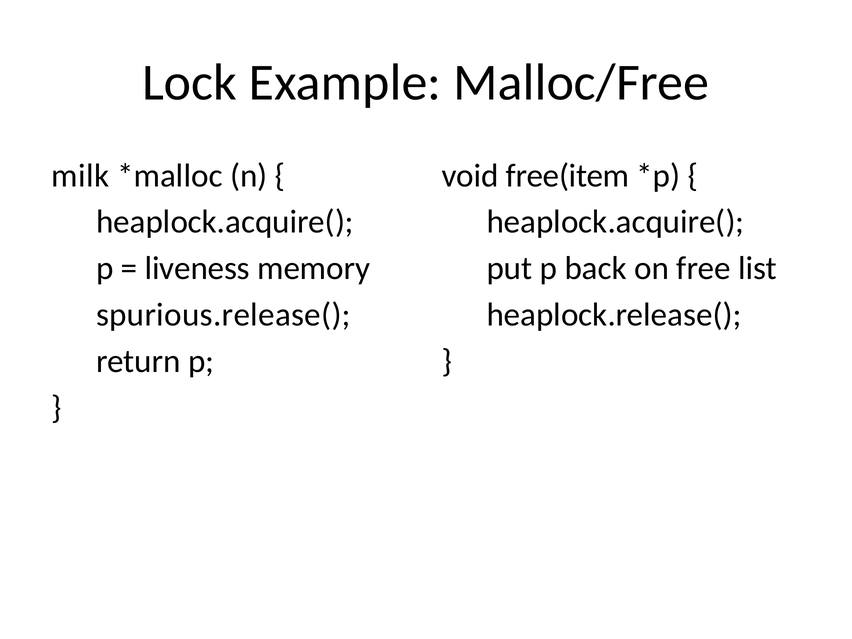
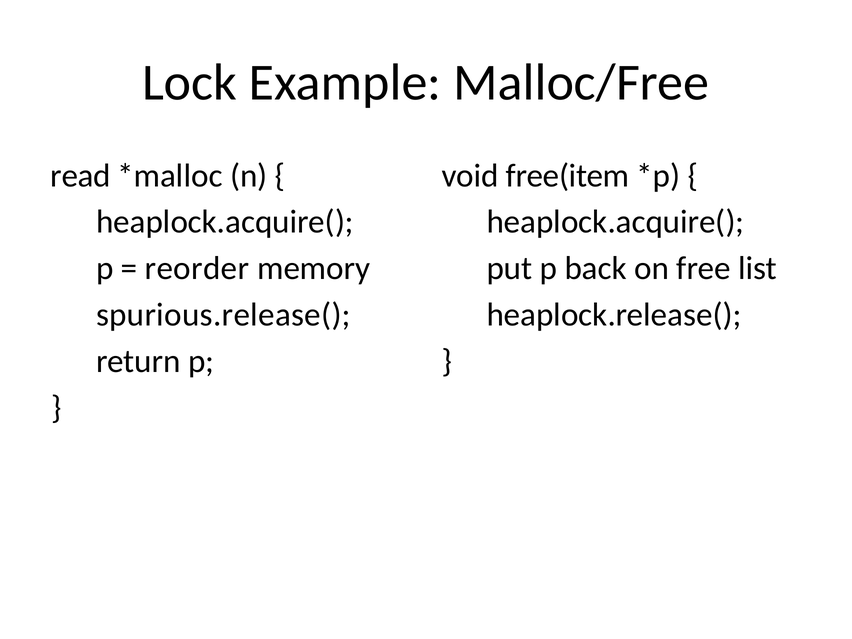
milk: milk -> read
liveness: liveness -> reorder
